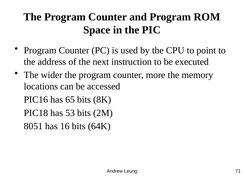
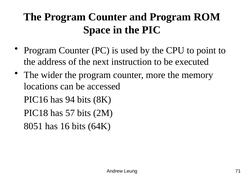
65: 65 -> 94
53: 53 -> 57
